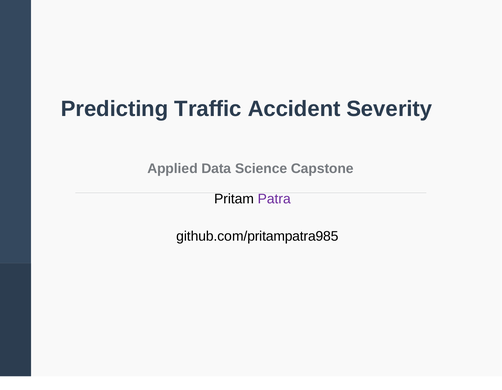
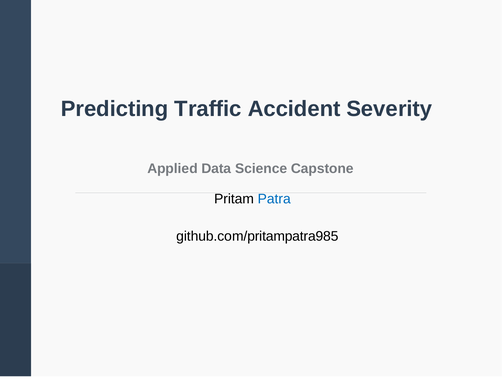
Patra colour: purple -> blue
